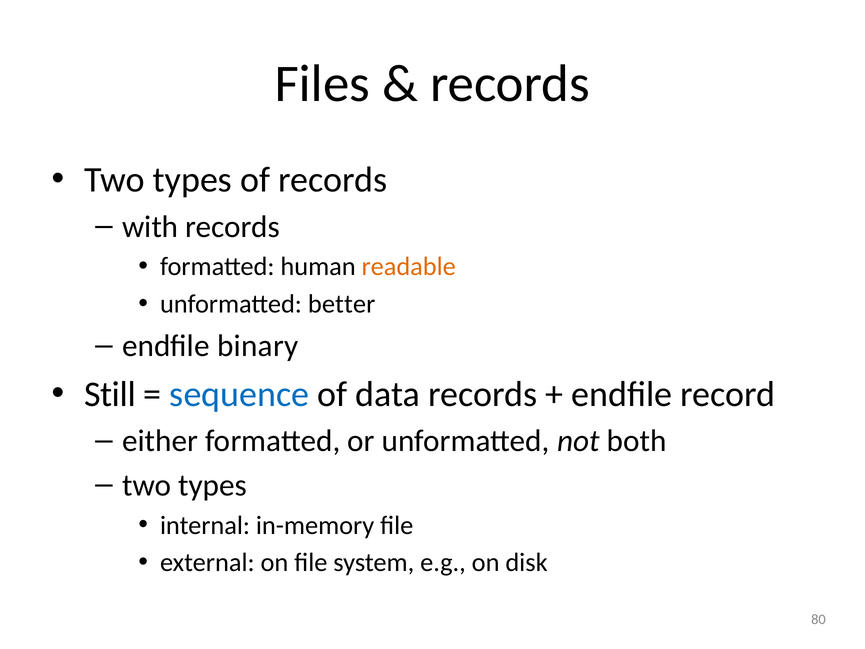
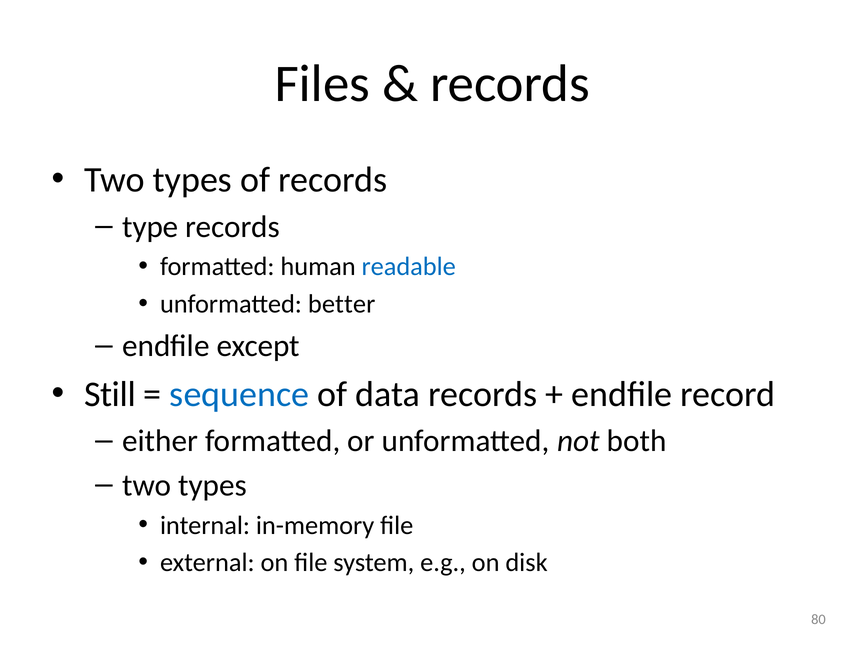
with: with -> type
readable colour: orange -> blue
binary: binary -> except
